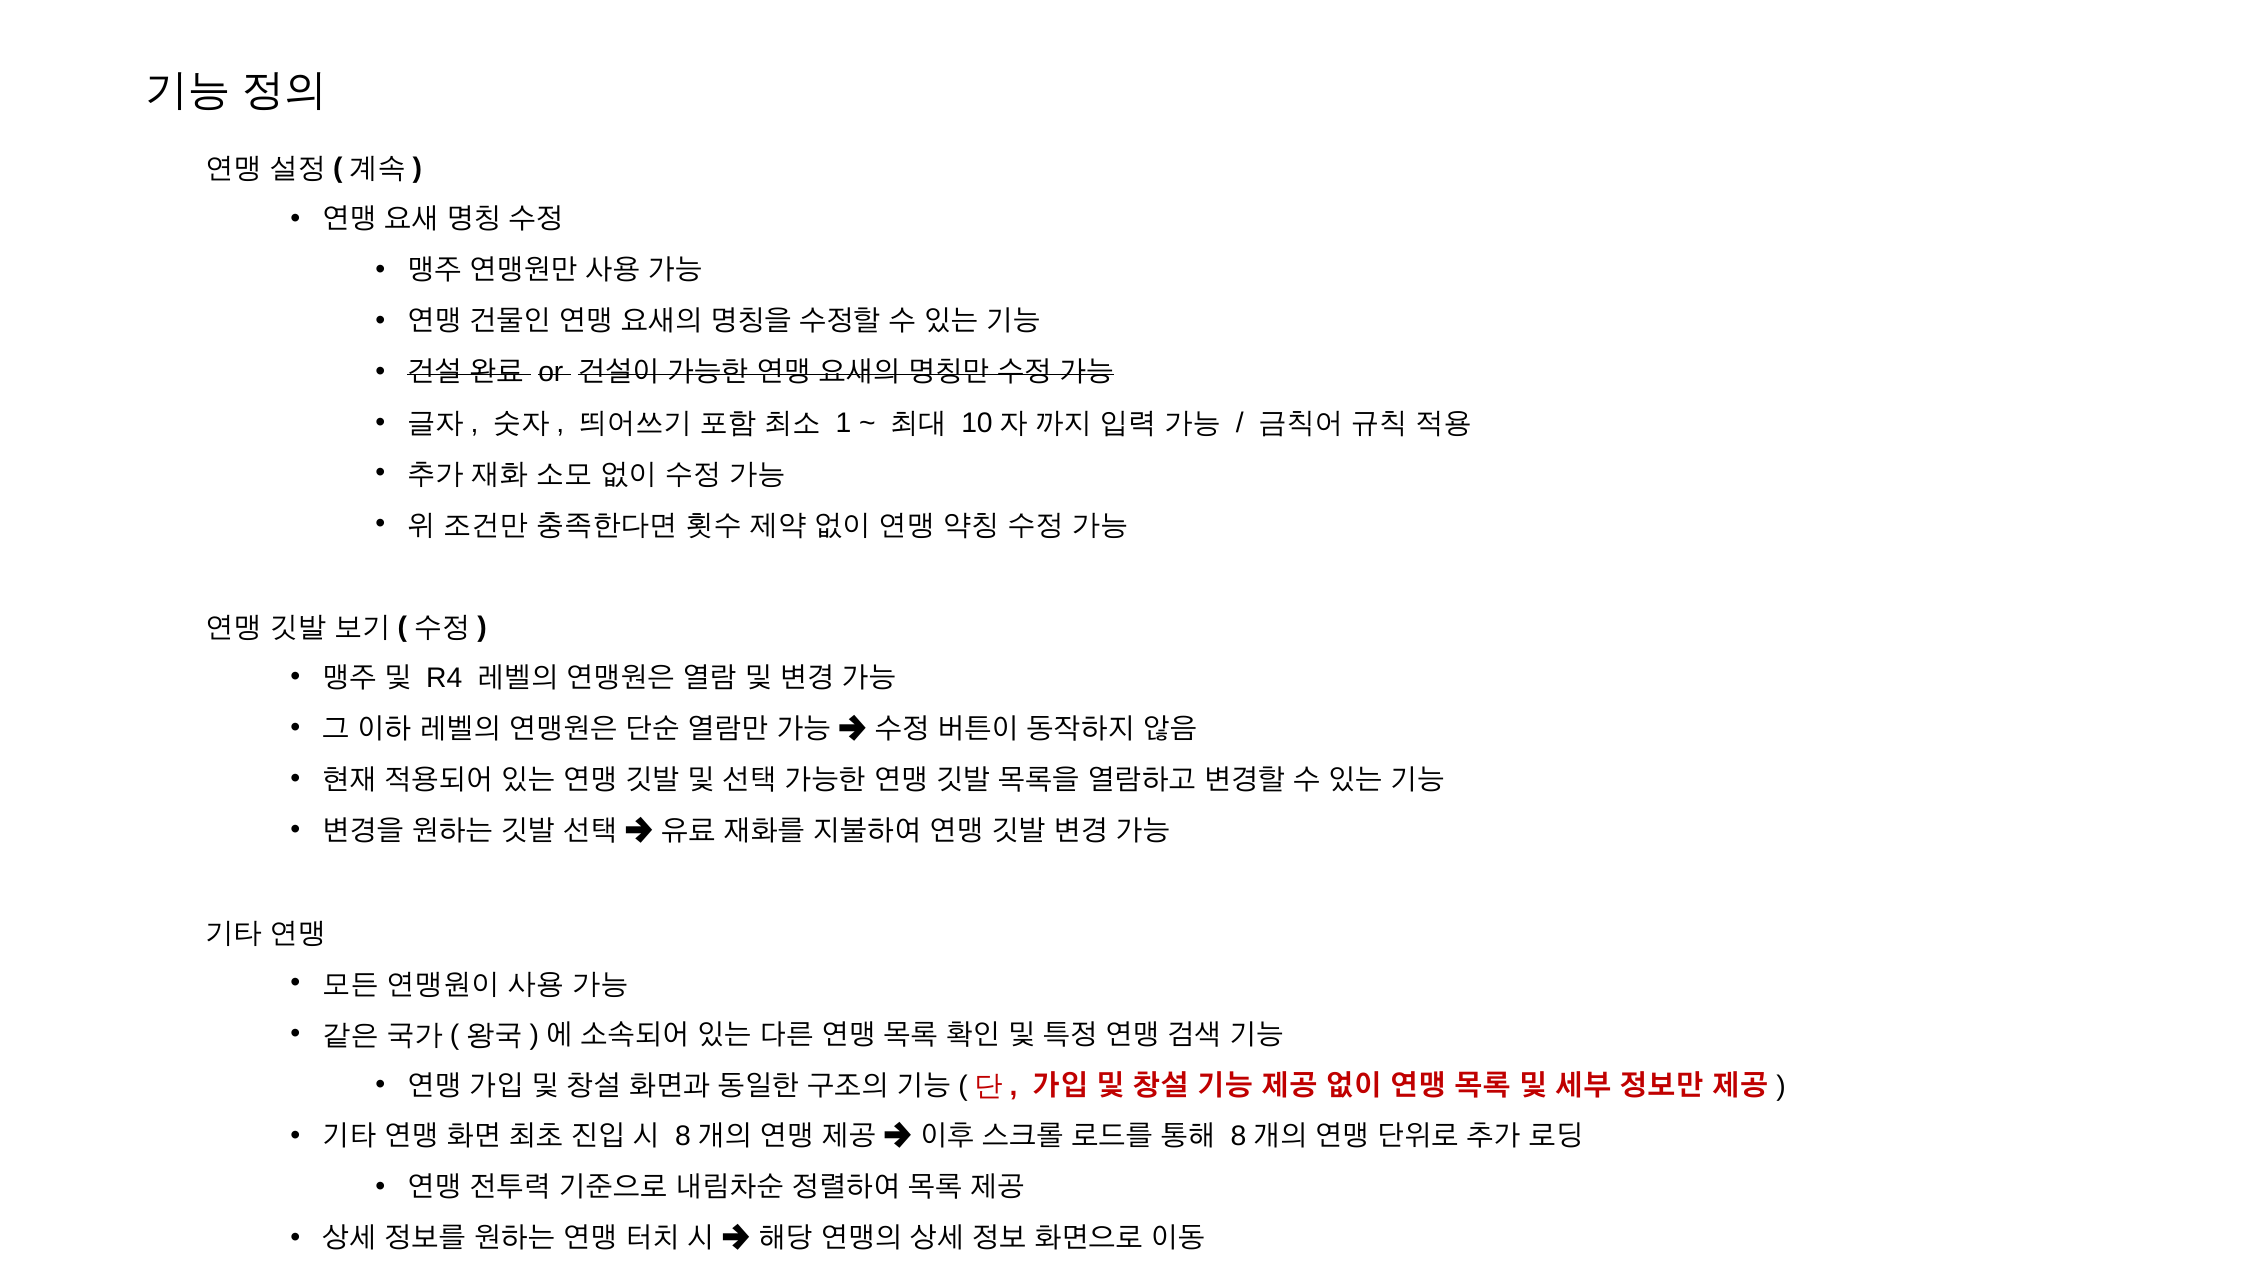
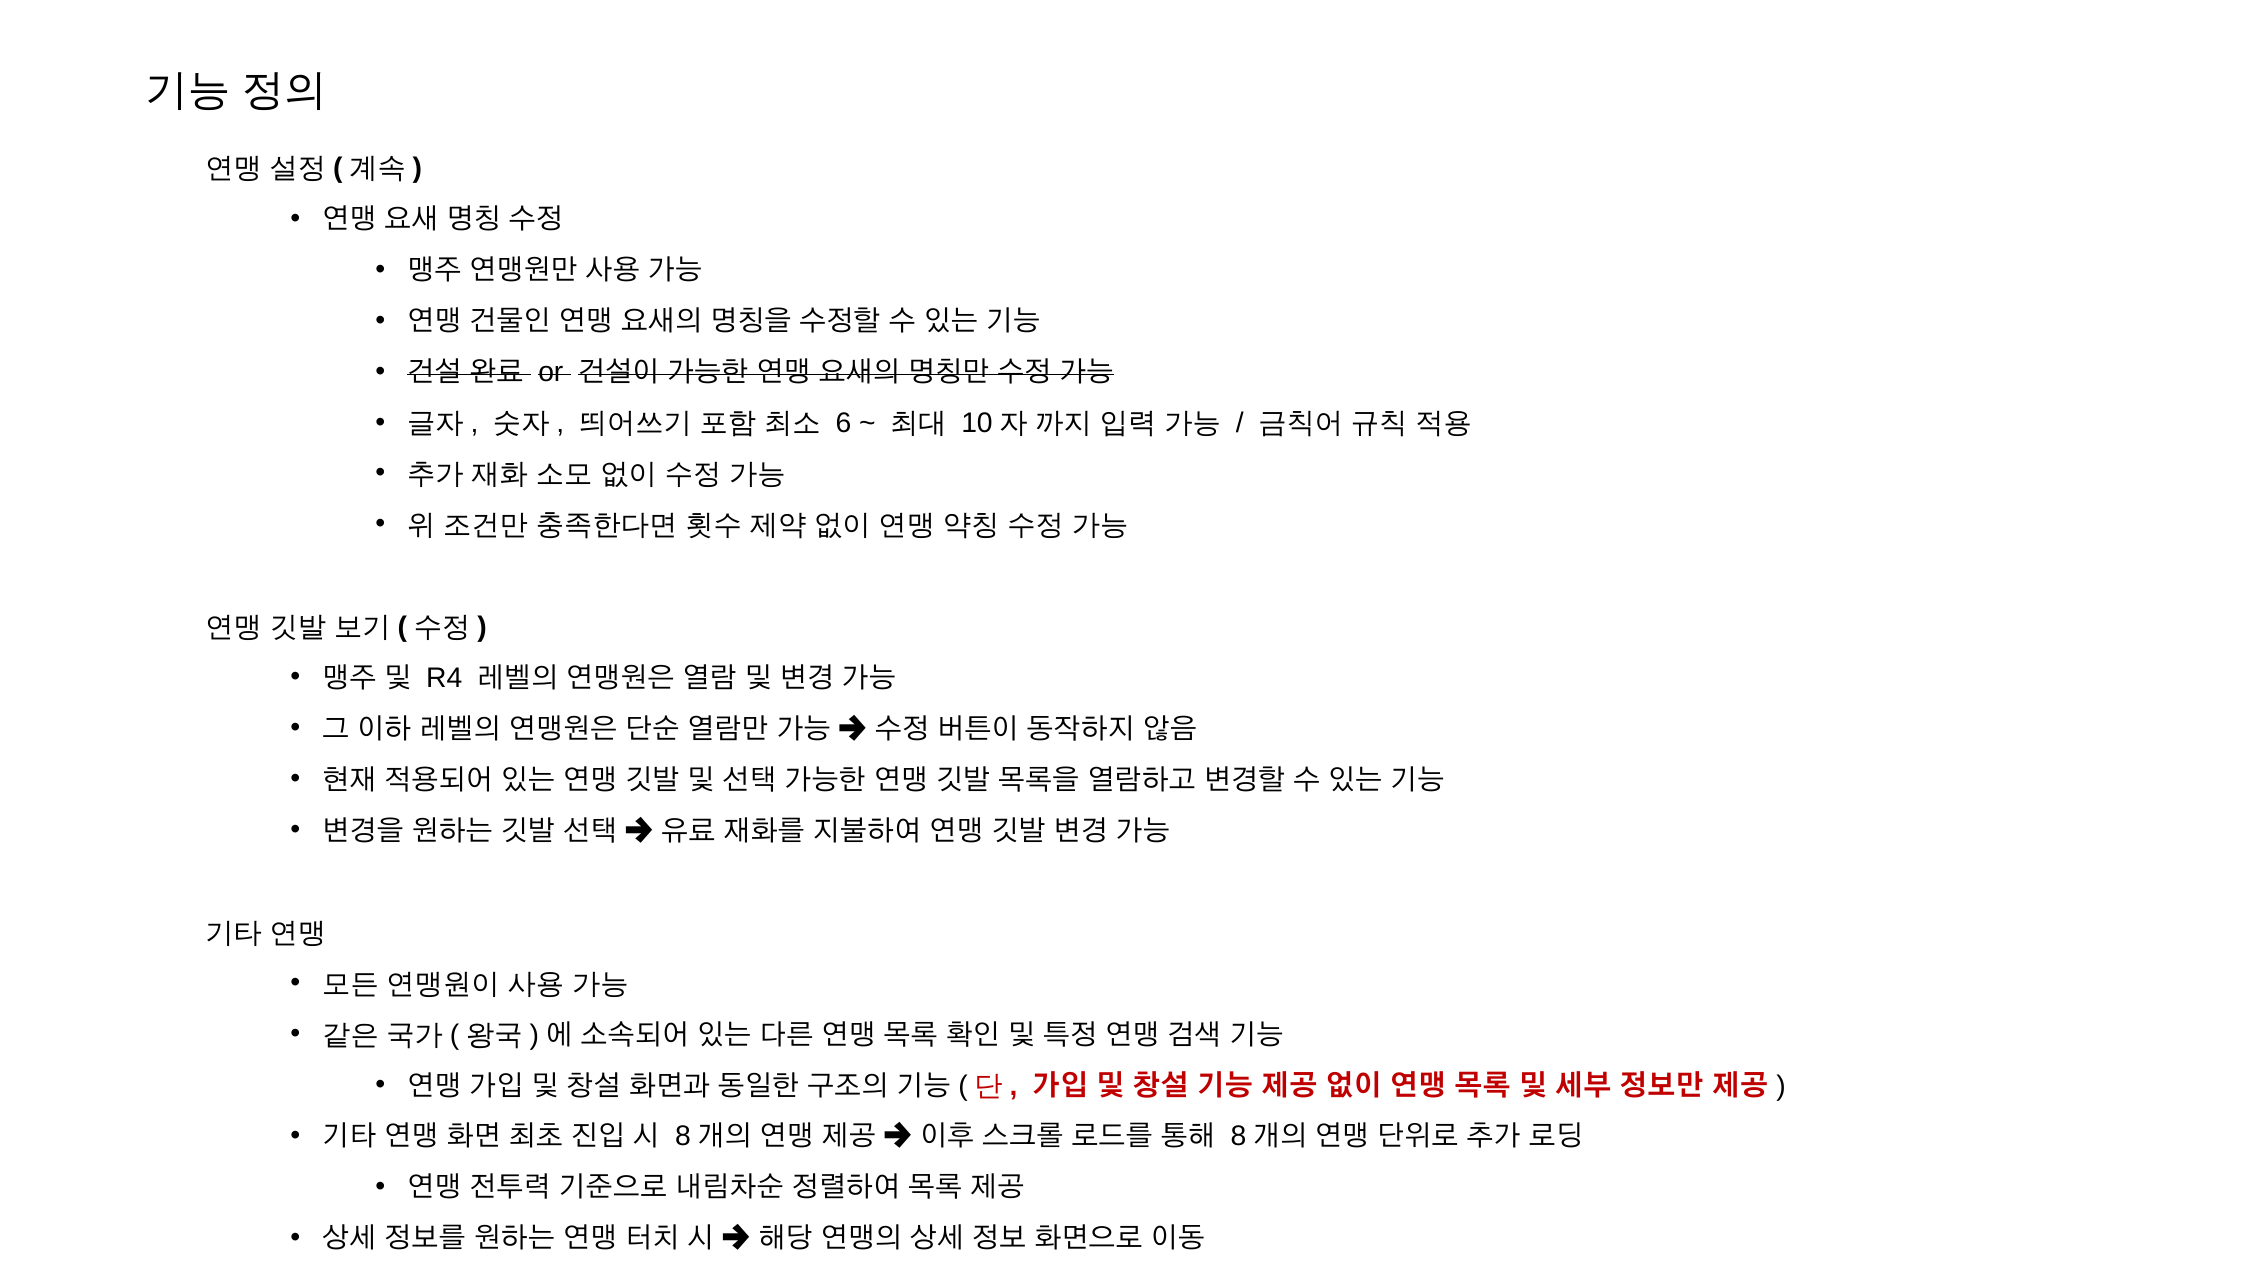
1: 1 -> 6
